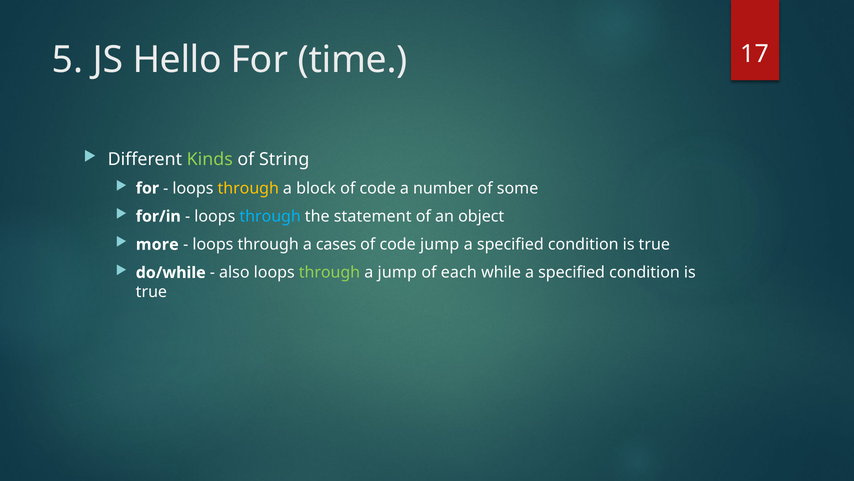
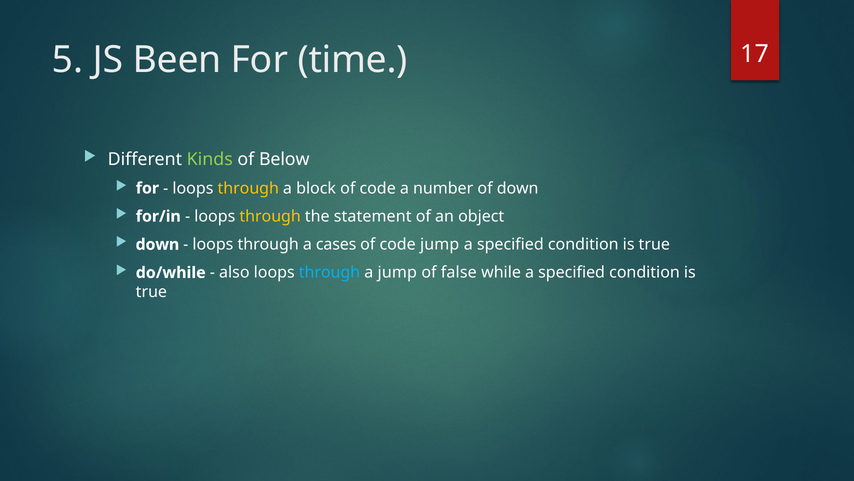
Hello: Hello -> Been
String: String -> Below
of some: some -> down
through at (270, 216) colour: light blue -> yellow
more at (157, 244): more -> down
through at (330, 272) colour: light green -> light blue
each: each -> false
